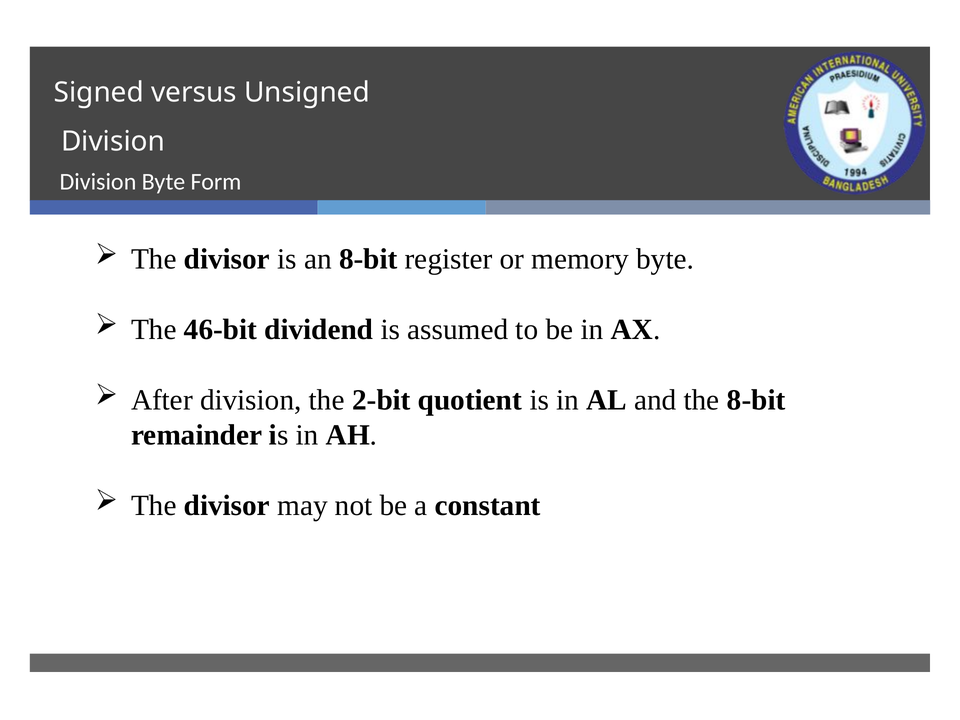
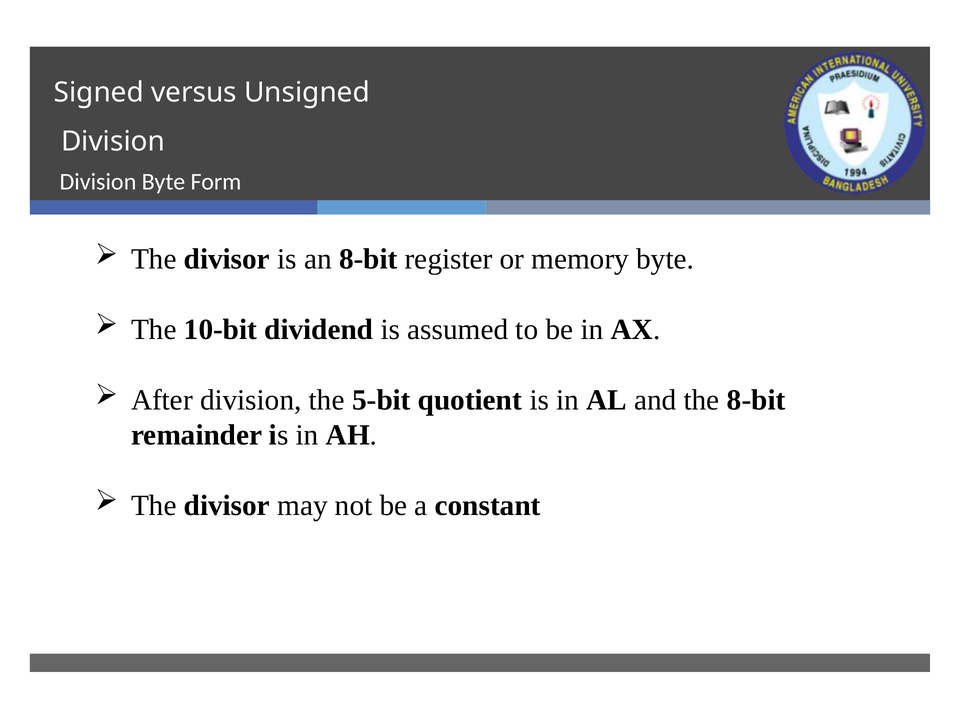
46-bit: 46-bit -> 10-bit
2-bit: 2-bit -> 5-bit
